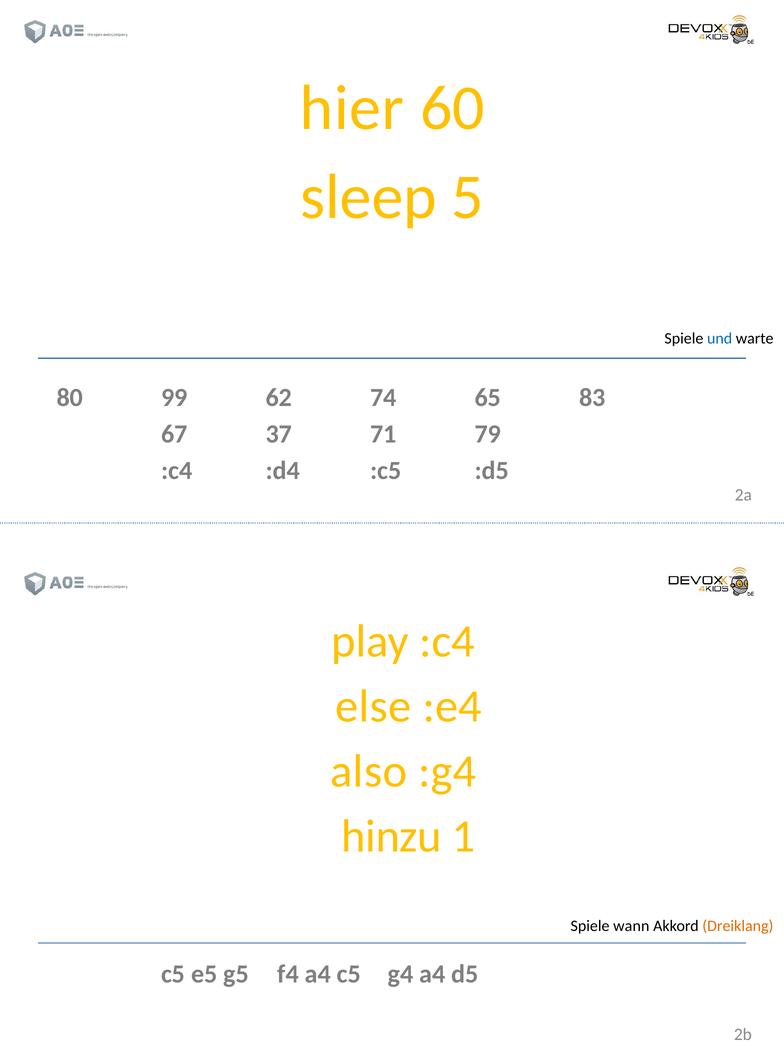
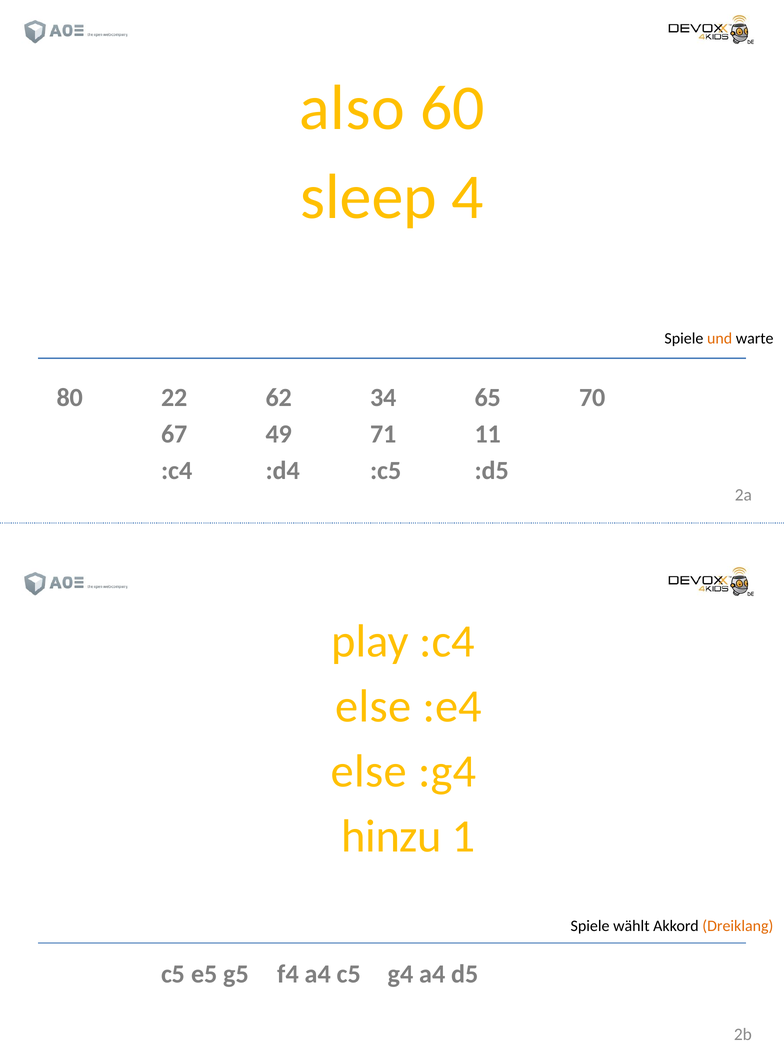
hier: hier -> also
5: 5 -> 4
und colour: blue -> orange
99: 99 -> 22
74: 74 -> 34
83: 83 -> 70
37: 37 -> 49
79: 79 -> 11
also at (369, 771): also -> else
wann: wann -> wählt
